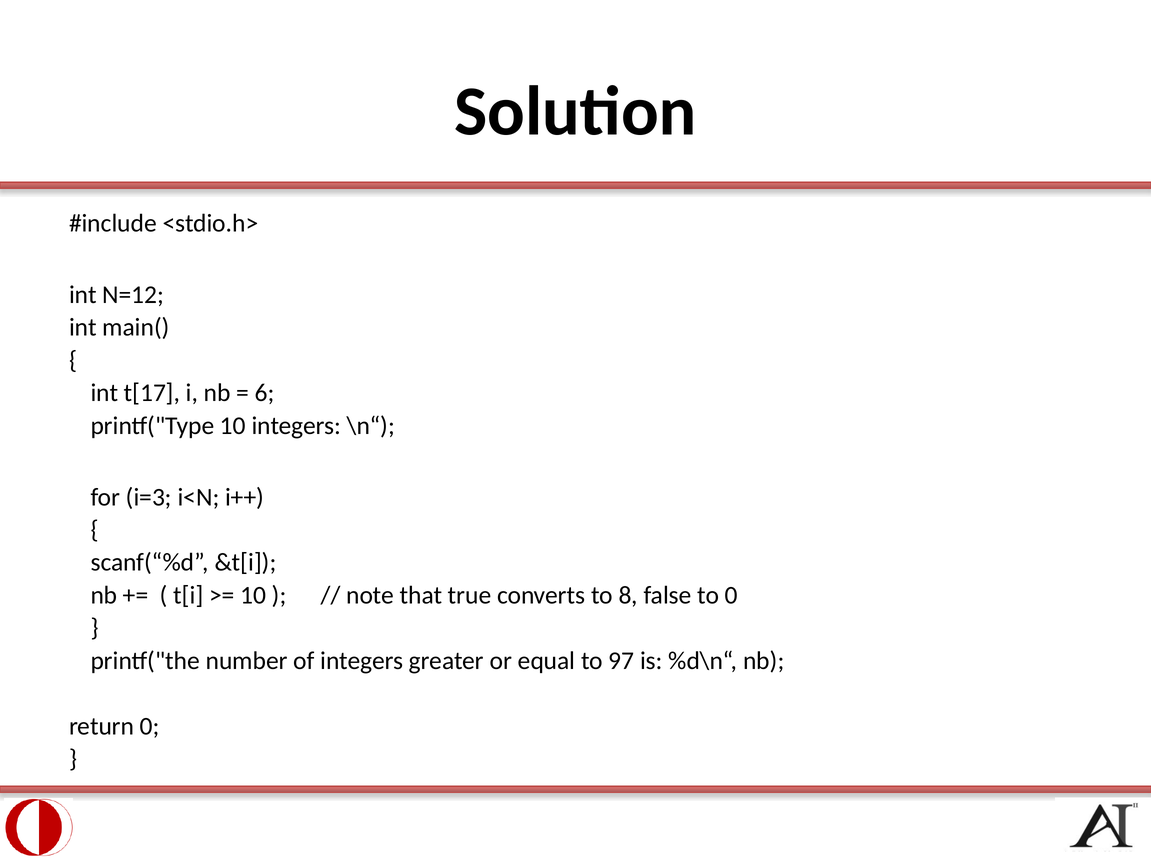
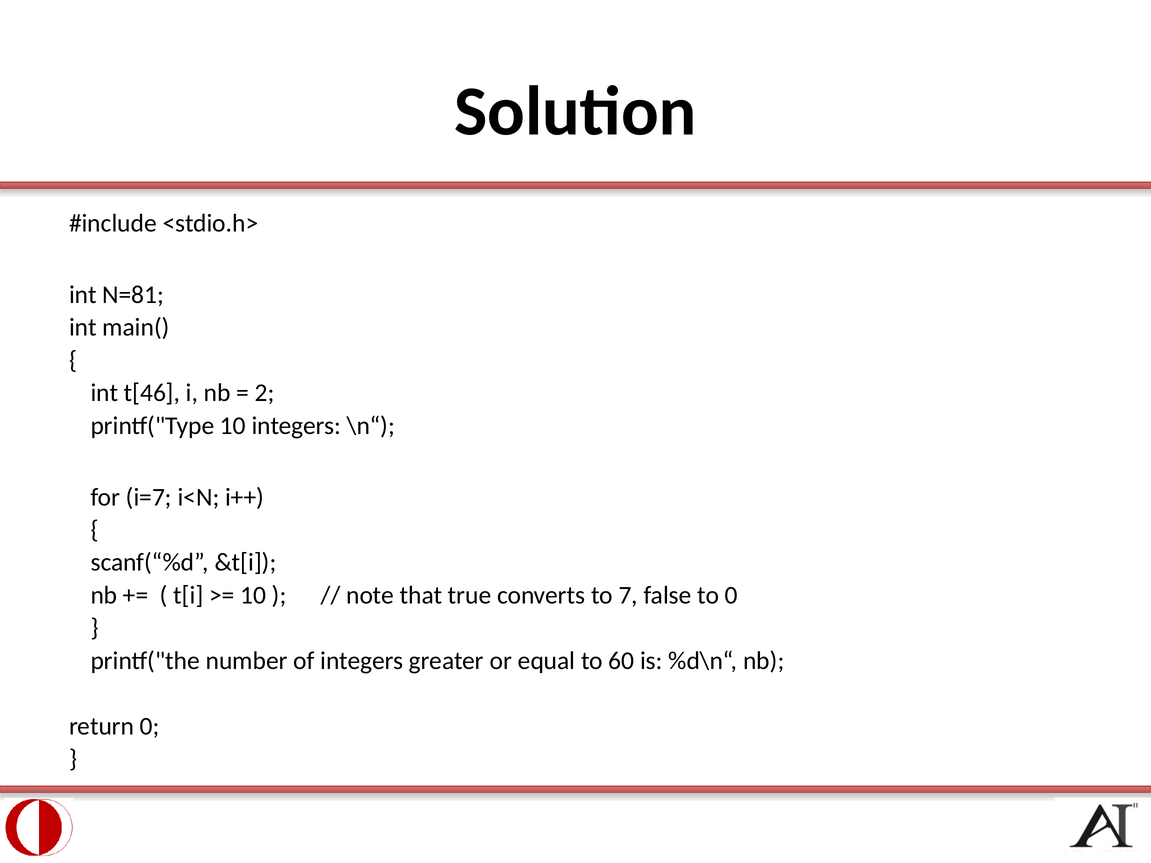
N=12: N=12 -> N=81
t[17: t[17 -> t[46
6: 6 -> 2
i=3: i=3 -> i=7
8: 8 -> 7
97: 97 -> 60
